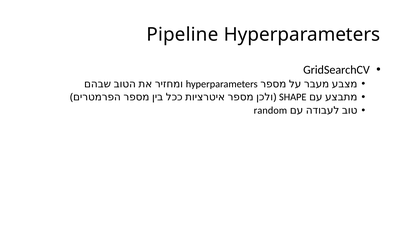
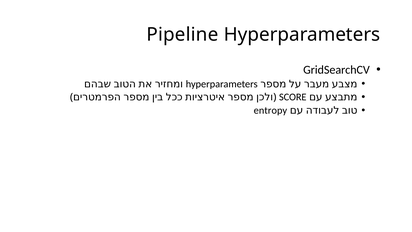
SHAPE: SHAPE -> SCORE
random: random -> entropy
